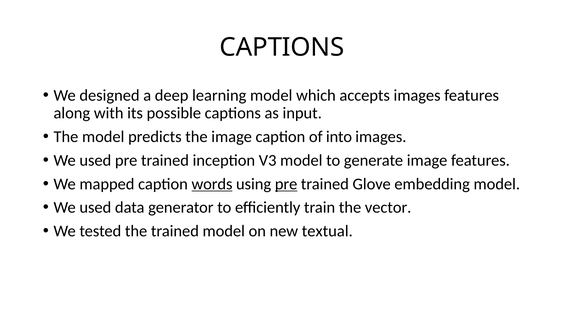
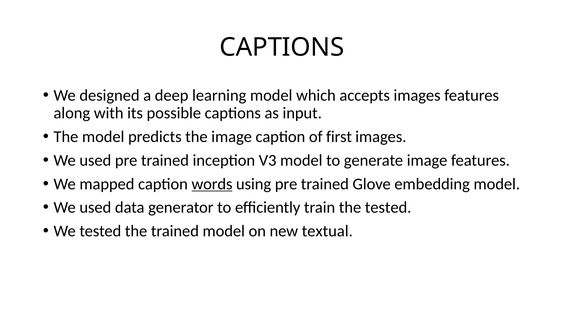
into: into -> first
pre at (286, 184) underline: present -> none
the vector: vector -> tested
